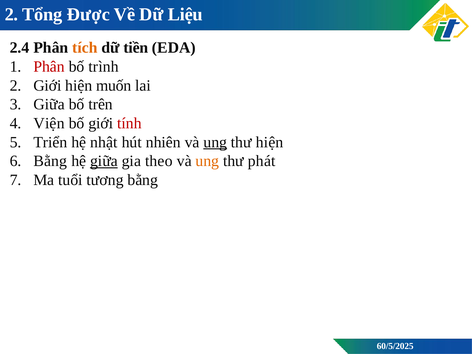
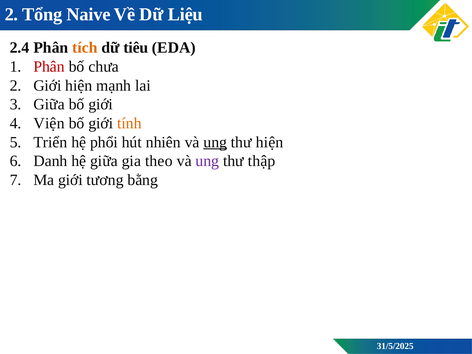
Được: Được -> Naive
tiền: tiền -> tiêu
trình: trình -> chưa
muốn: muốn -> mạnh
trên at (101, 104): trên -> giới
tính colour: red -> orange
nhật: nhật -> phổi
Bằng at (50, 161): Bằng -> Danh
giữa at (104, 161) underline: present -> none
ung at (207, 161) colour: orange -> purple
phát: phát -> thập
Ma tuổi: tuổi -> giới
60/5/2025: 60/5/2025 -> 31/5/2025
